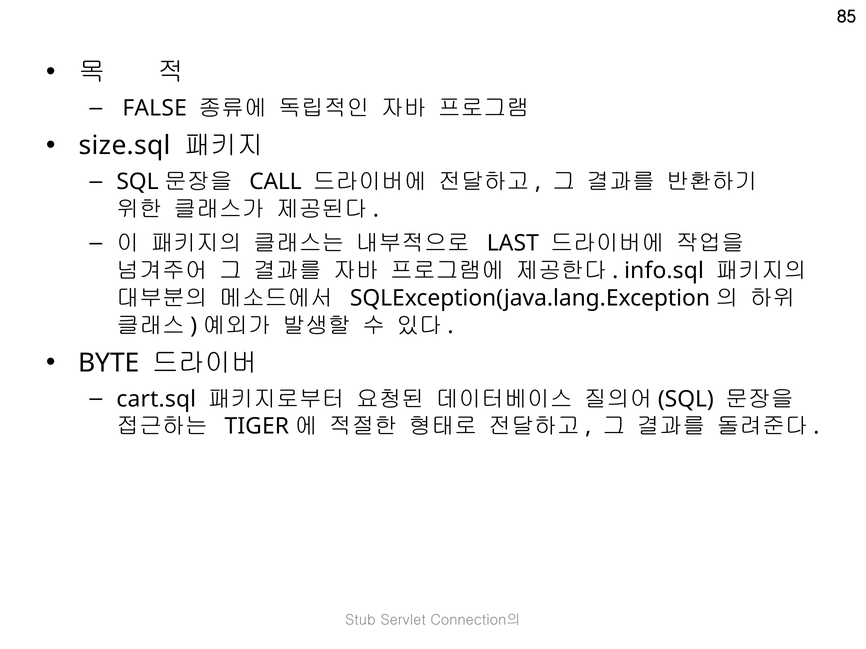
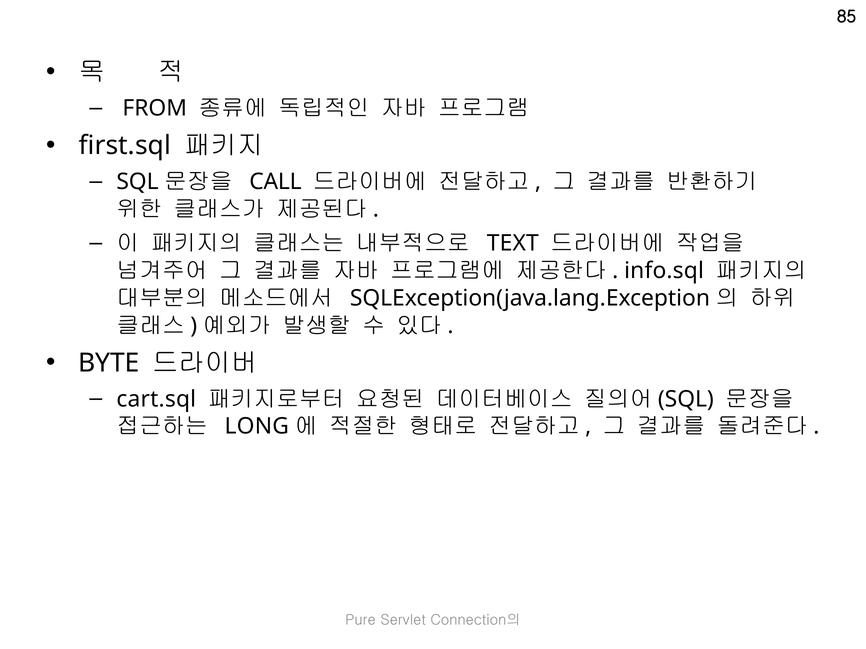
FALSE: FALSE -> FROM
size.sql: size.sql -> first.sql
LAST: LAST -> TEXT
TIGER: TIGER -> LONG
Stub: Stub -> Pure
